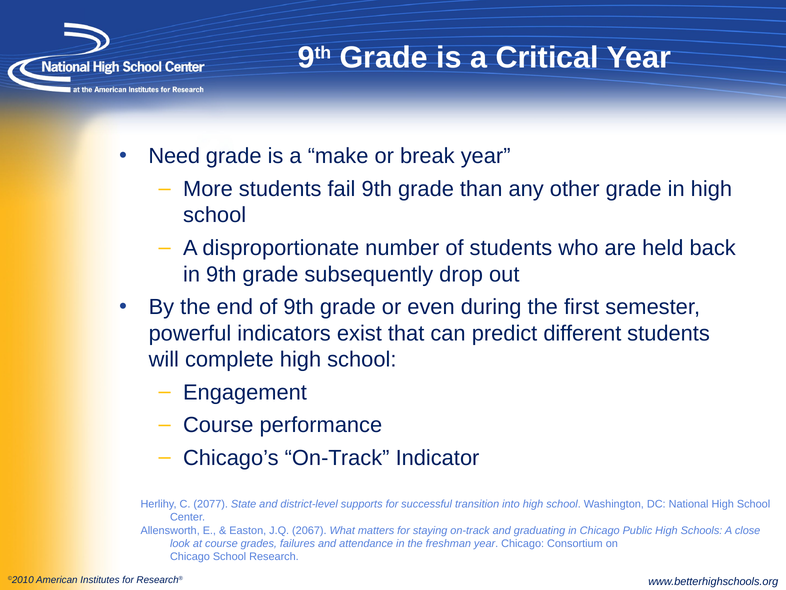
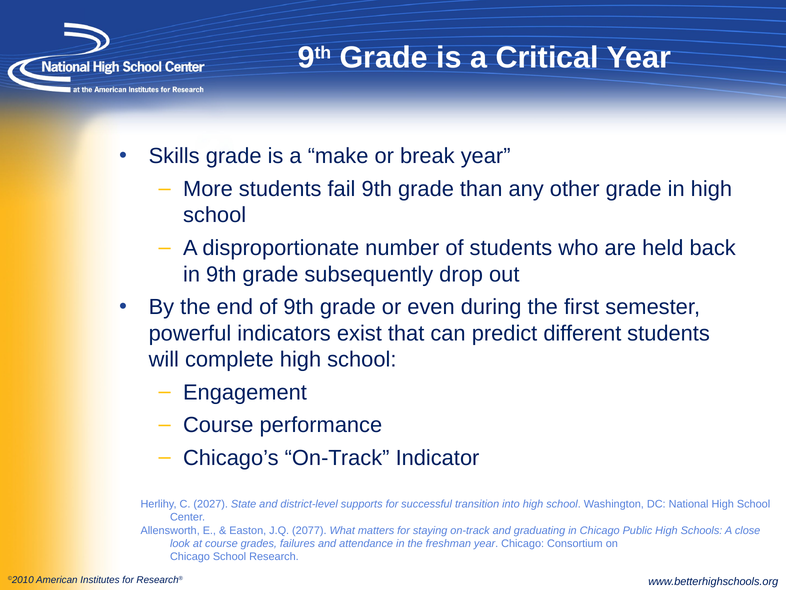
Need: Need -> Skills
2077: 2077 -> 2027
2067: 2067 -> 2077
